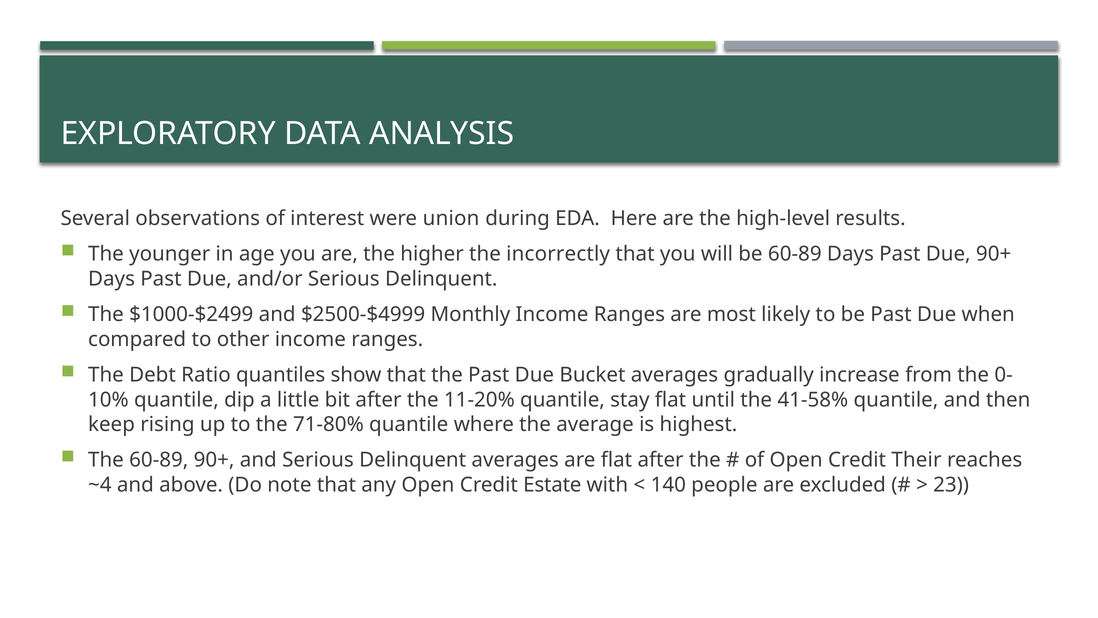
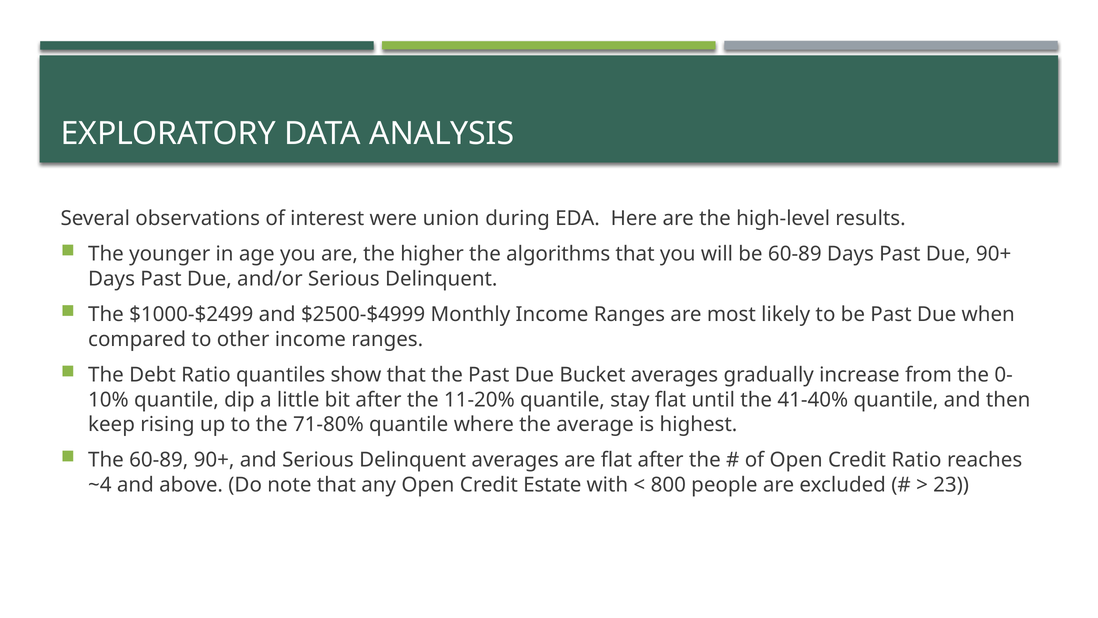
incorrectly: incorrectly -> algorithms
41-58%: 41-58% -> 41-40%
Credit Their: Their -> Ratio
140: 140 -> 800
